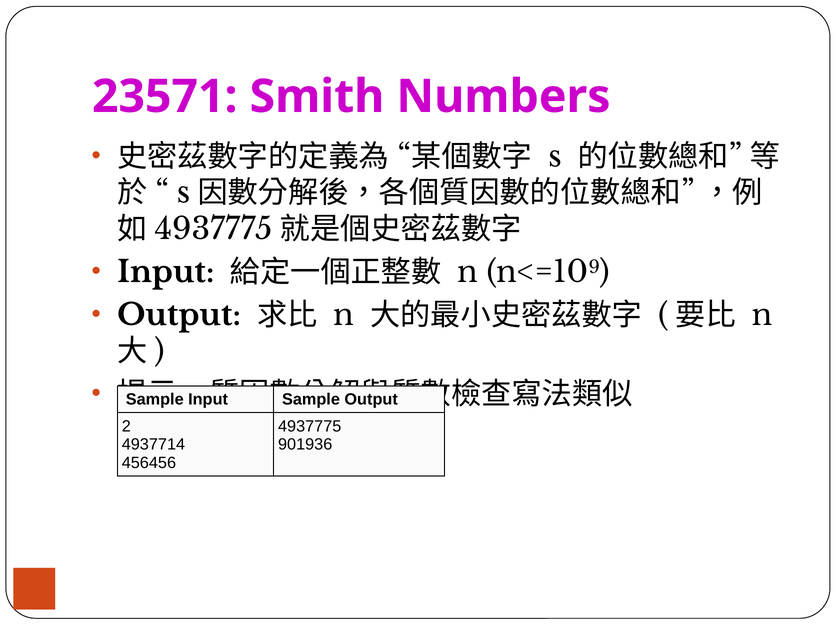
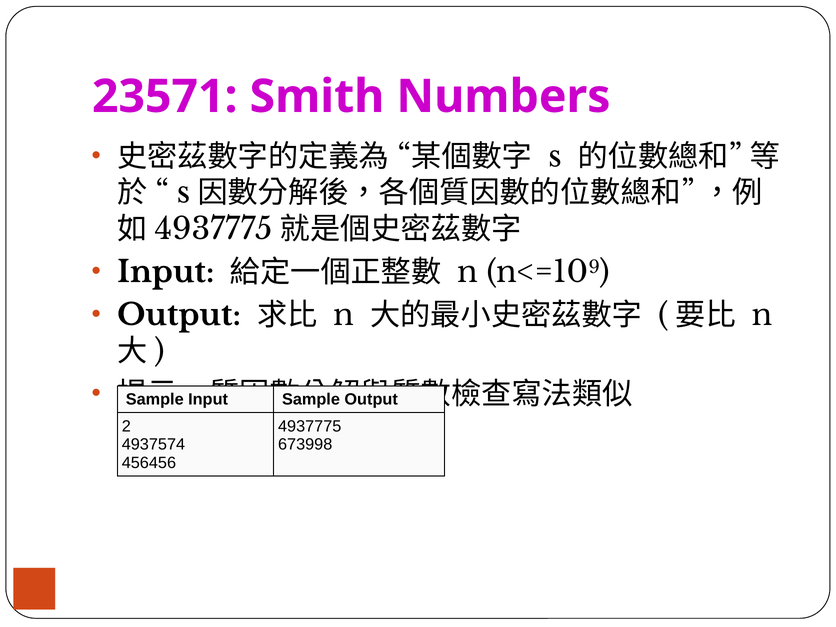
4937714: 4937714 -> 4937574
901936: 901936 -> 673998
